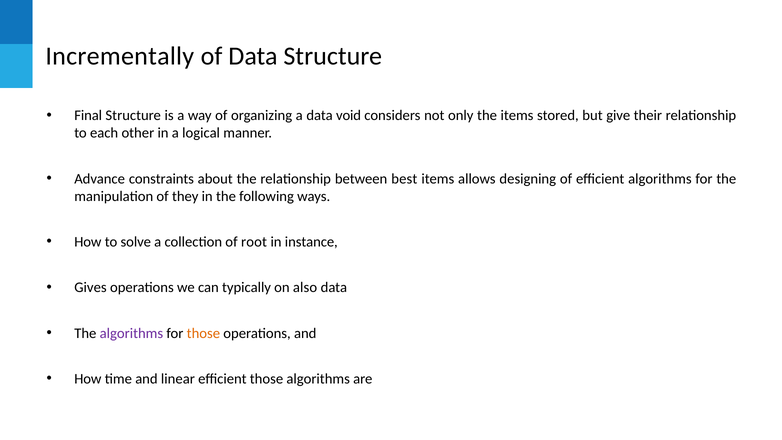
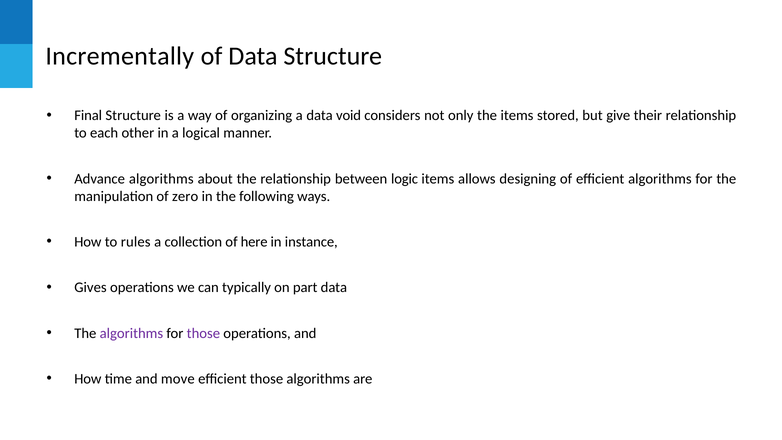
Advance constraints: constraints -> algorithms
best: best -> logic
they: they -> zero
solve: solve -> rules
root: root -> here
also: also -> part
those at (203, 333) colour: orange -> purple
linear: linear -> move
